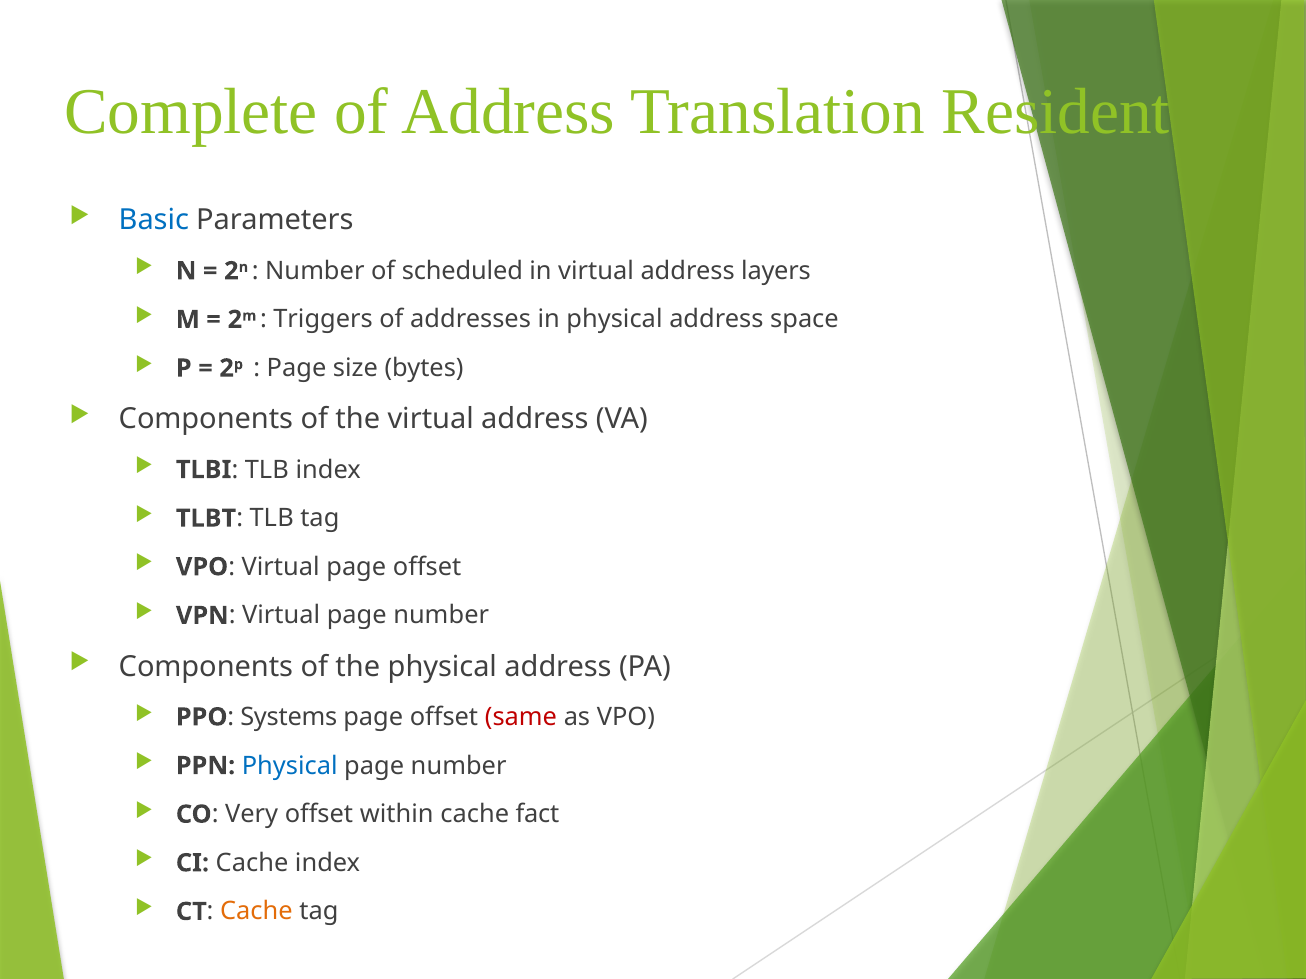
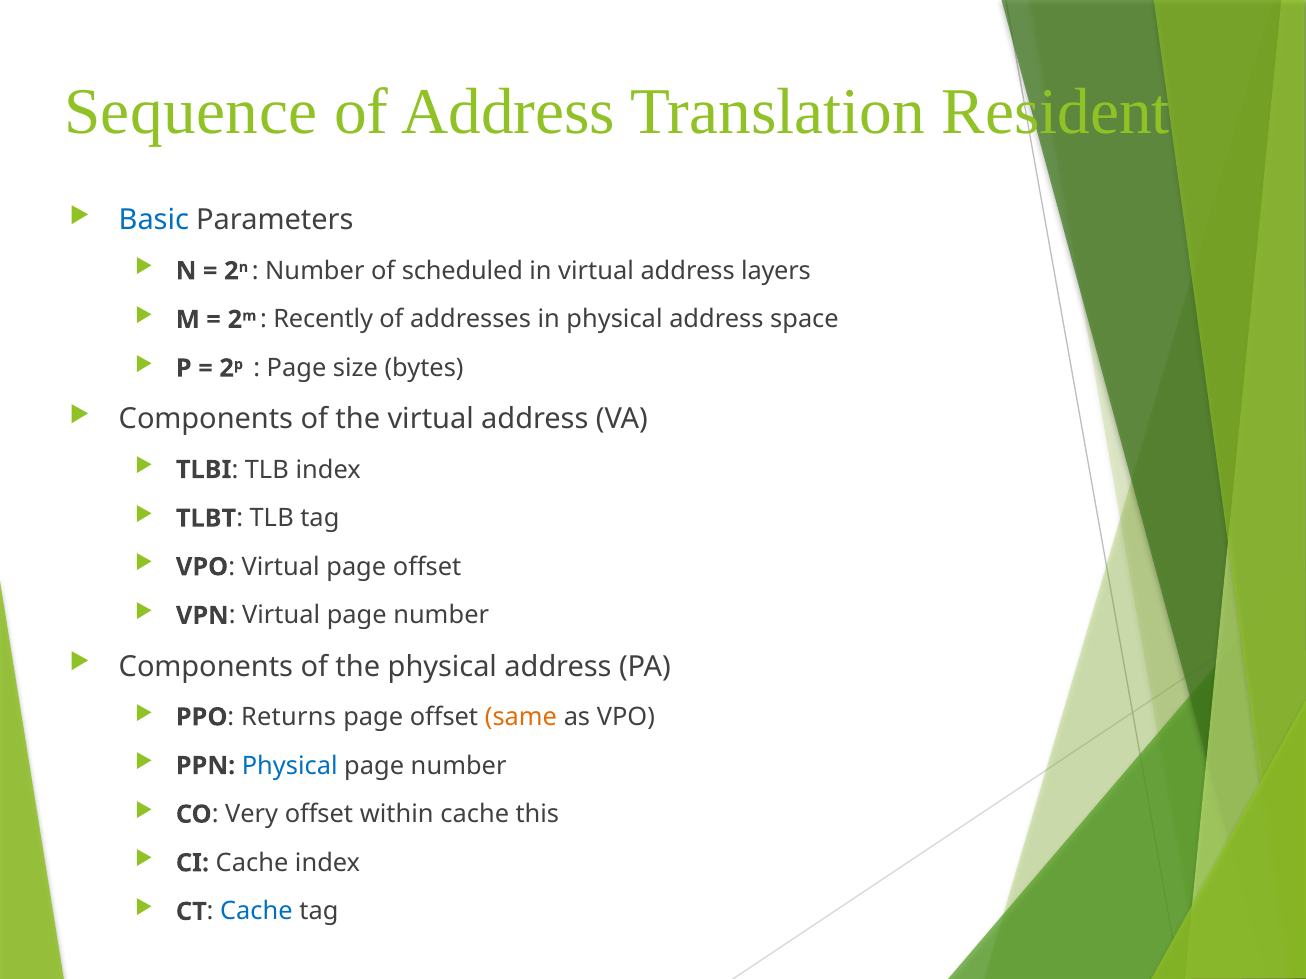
Complete: Complete -> Sequence
Triggers: Triggers -> Recently
Systems: Systems -> Returns
same colour: red -> orange
fact: fact -> this
Cache at (256, 912) colour: orange -> blue
